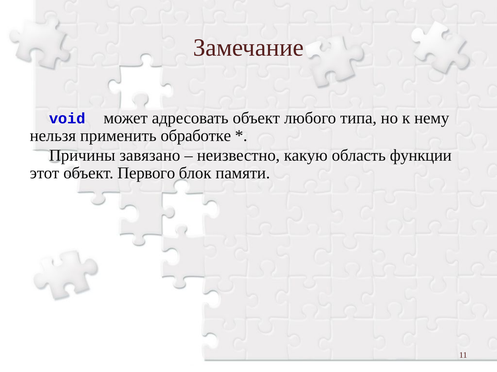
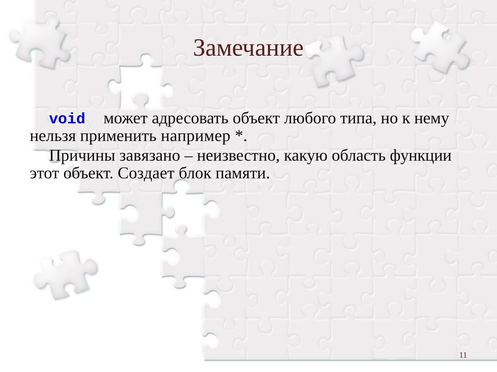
обработке: обработке -> например
Первого: Первого -> Создает
